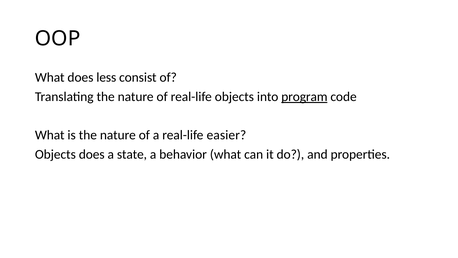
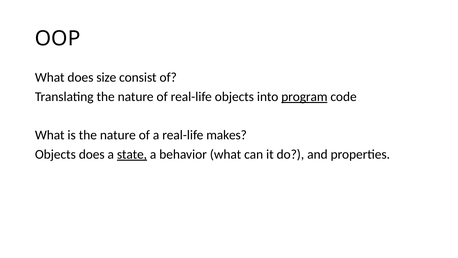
less: less -> size
easier: easier -> makes
state underline: none -> present
